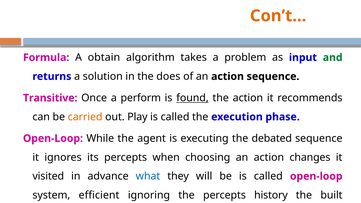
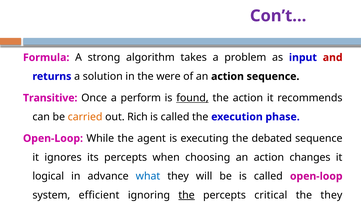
Con’t… colour: orange -> purple
obtain: obtain -> strong
and at (333, 58) colour: green -> red
does: does -> were
Play: Play -> Rich
visited: visited -> logical
the at (187, 195) underline: none -> present
history: history -> critical
the built: built -> they
